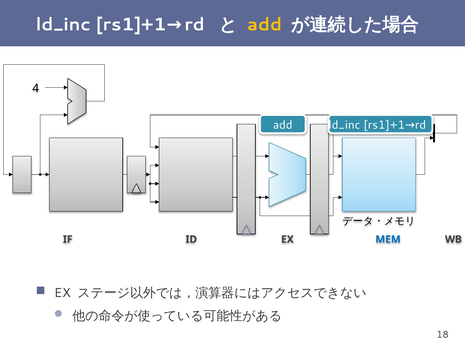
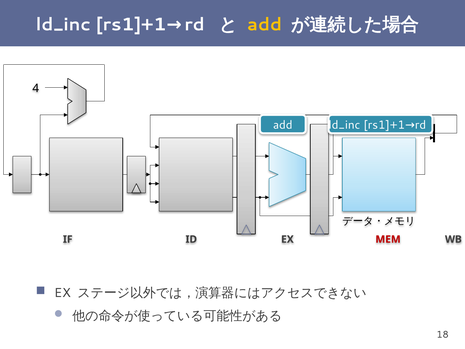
MEM colour: blue -> red
